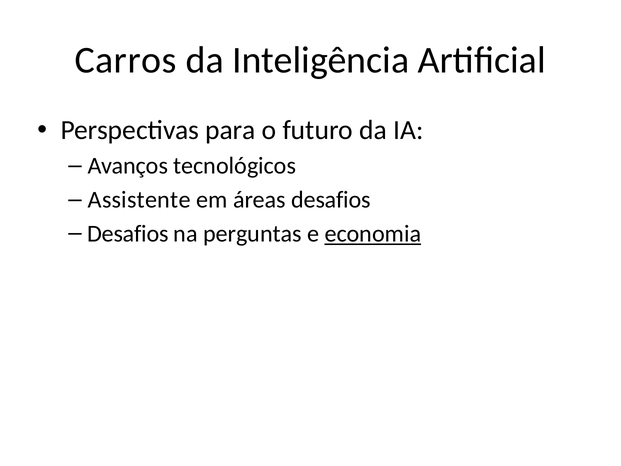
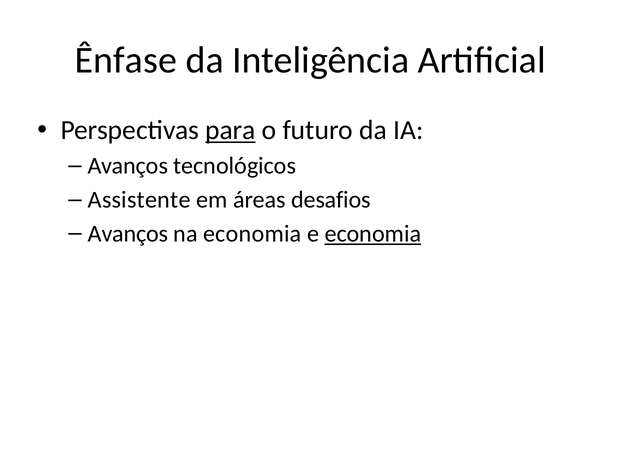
Carros: Carros -> Ênfase
para underline: none -> present
Desafios at (128, 234): Desafios -> Avanços
na perguntas: perguntas -> economia
